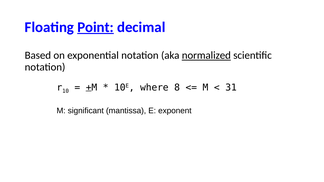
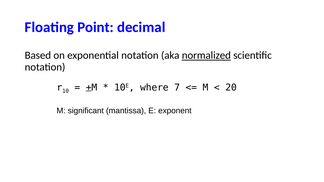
Point underline: present -> none
8: 8 -> 7
31: 31 -> 20
